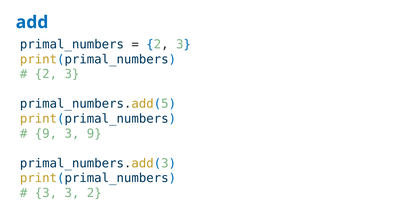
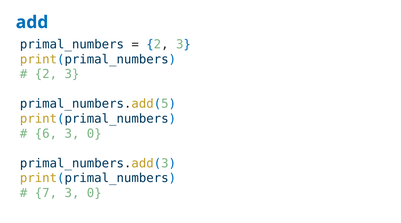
9 at (46, 133): 9 -> 6
9 at (94, 133): 9 -> 0
3 at (46, 192): 3 -> 7
2 at (94, 192): 2 -> 0
